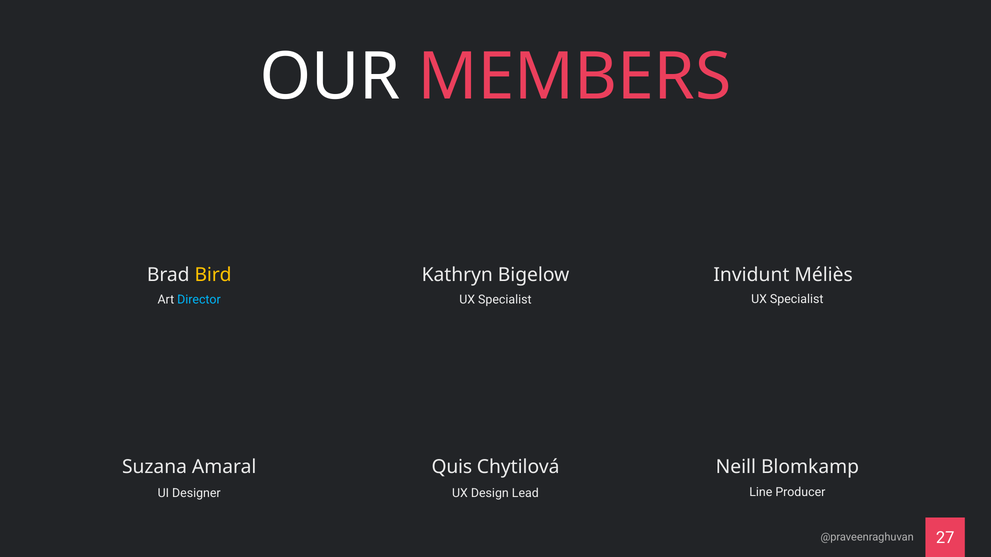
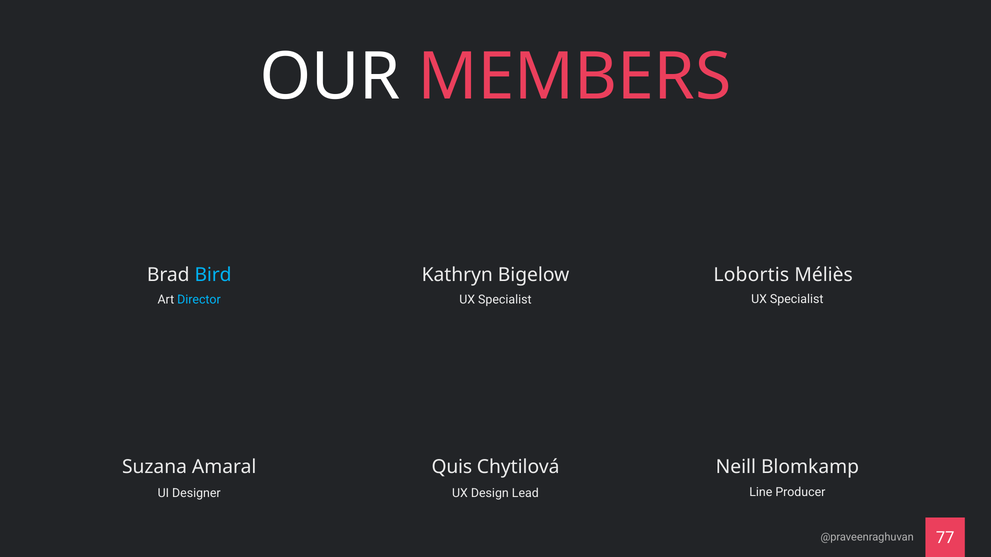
Bird colour: yellow -> light blue
Invidunt: Invidunt -> Lobortis
27: 27 -> 77
